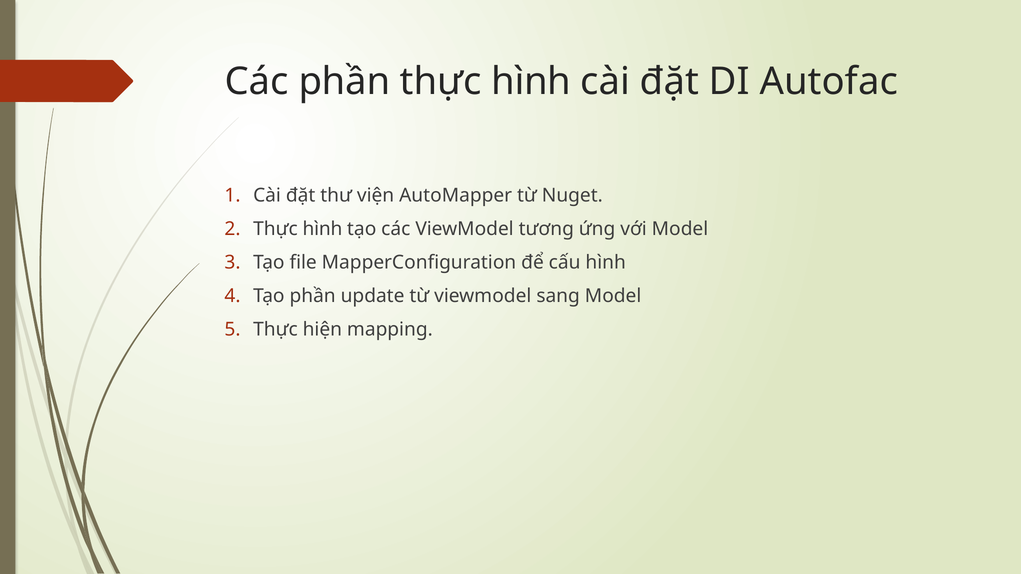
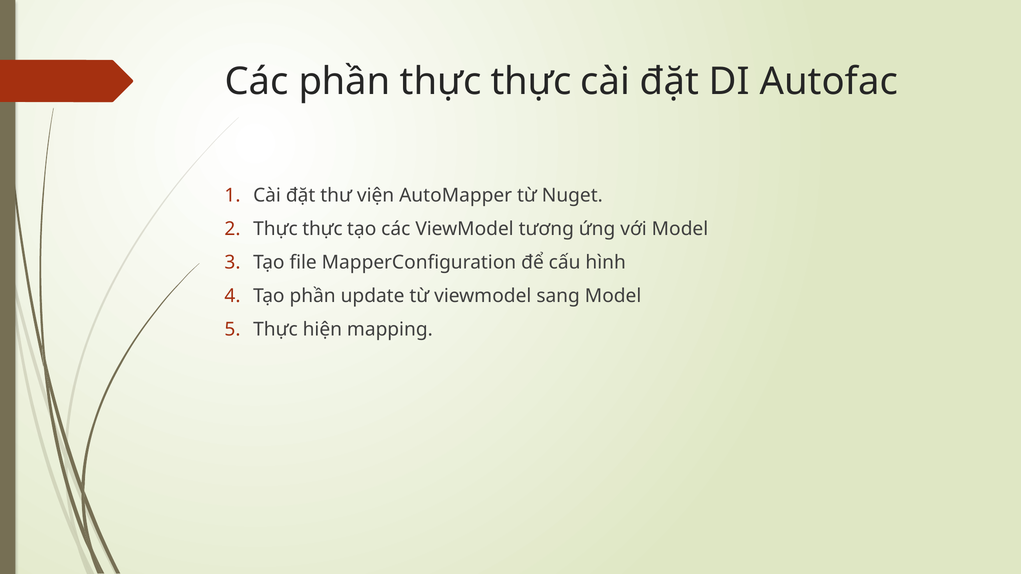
hình at (531, 82): hình -> thực
hình at (322, 229): hình -> thực
